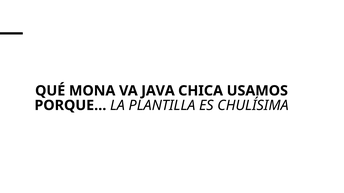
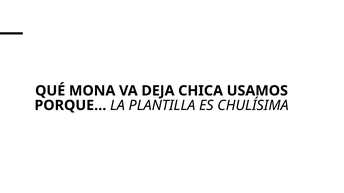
JAVA: JAVA -> DEJA
